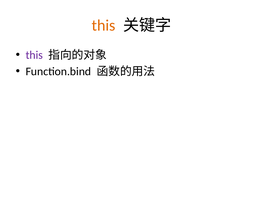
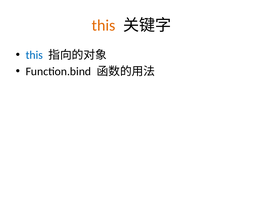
this at (34, 55) colour: purple -> blue
